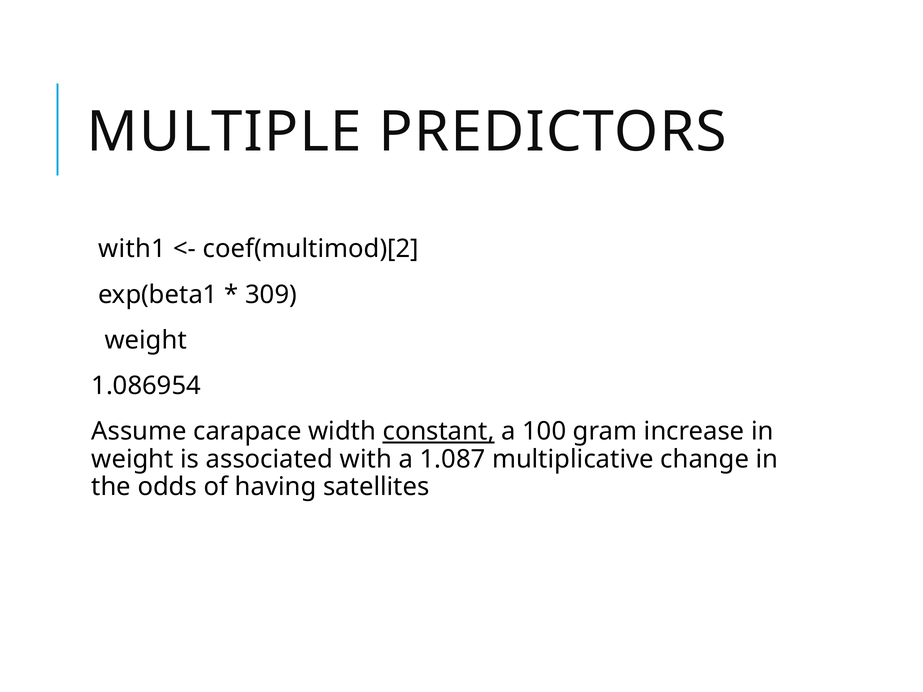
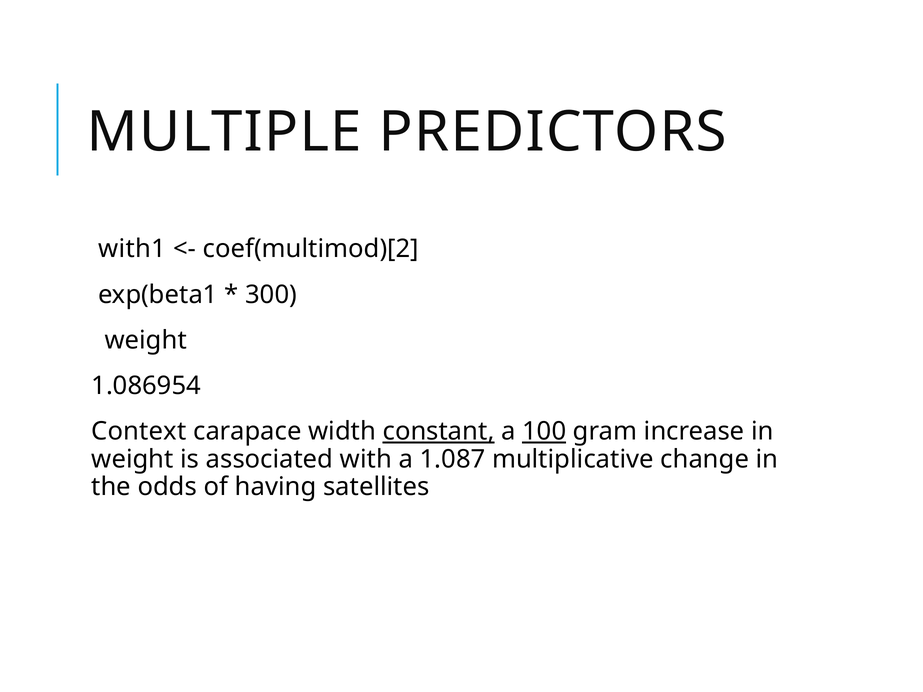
309: 309 -> 300
Assume: Assume -> Context
100 underline: none -> present
